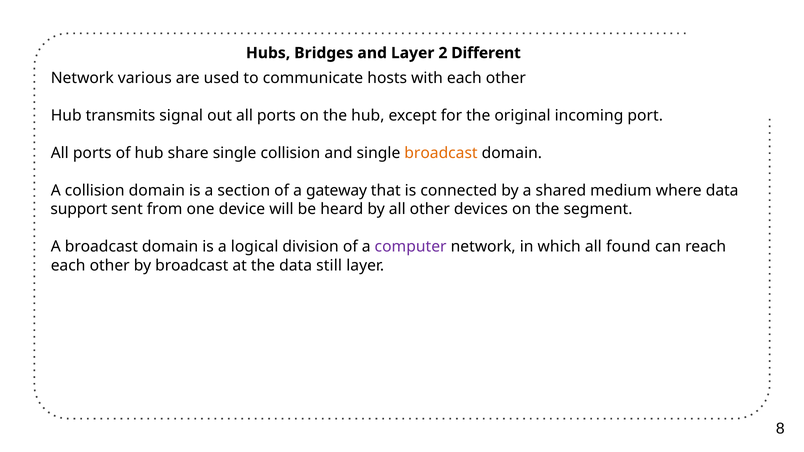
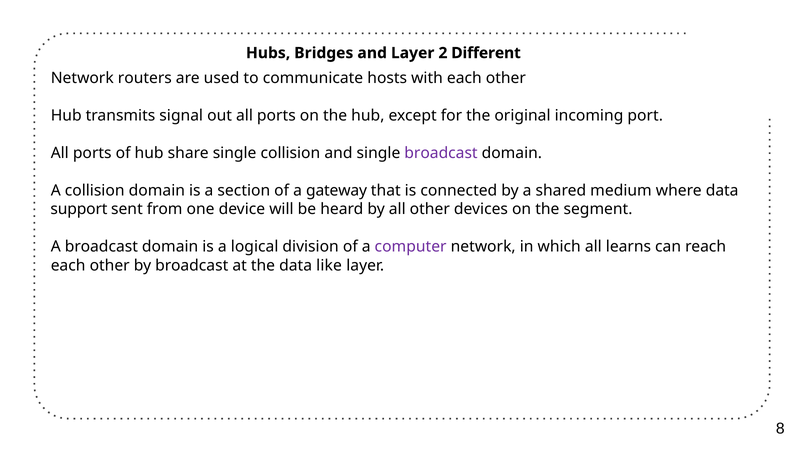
various: various -> routers
broadcast at (441, 153) colour: orange -> purple
found: found -> learns
still: still -> like
